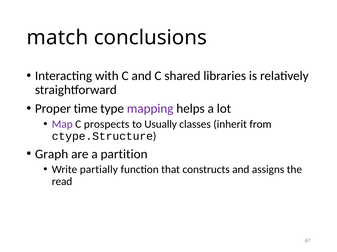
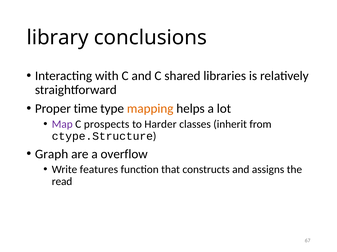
match: match -> library
mapping colour: purple -> orange
Usually: Usually -> Harder
partition: partition -> overflow
partially: partially -> features
